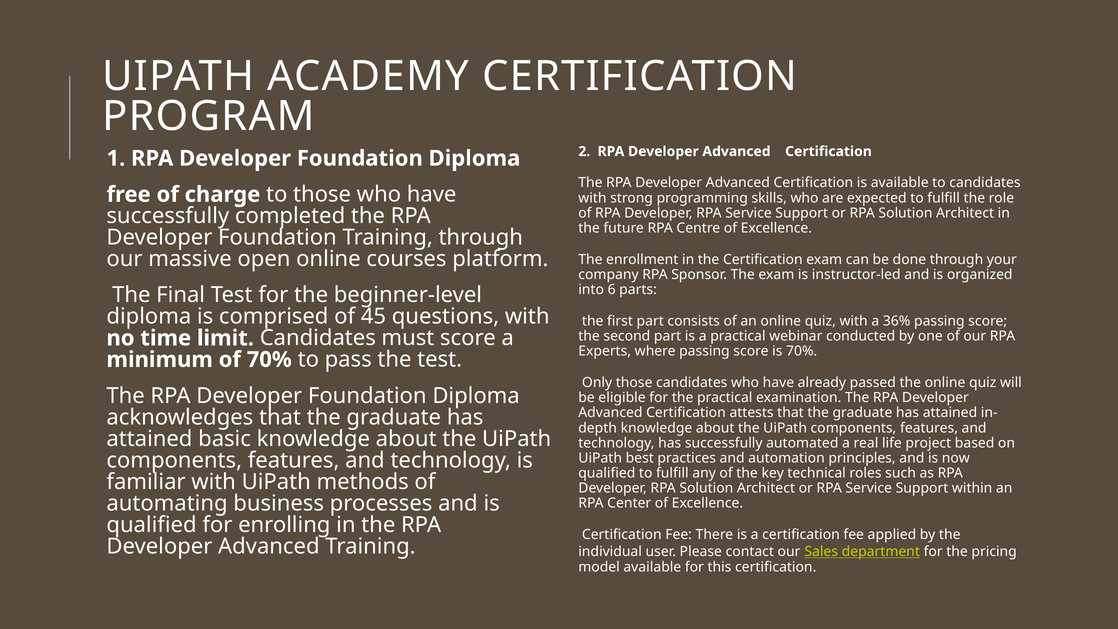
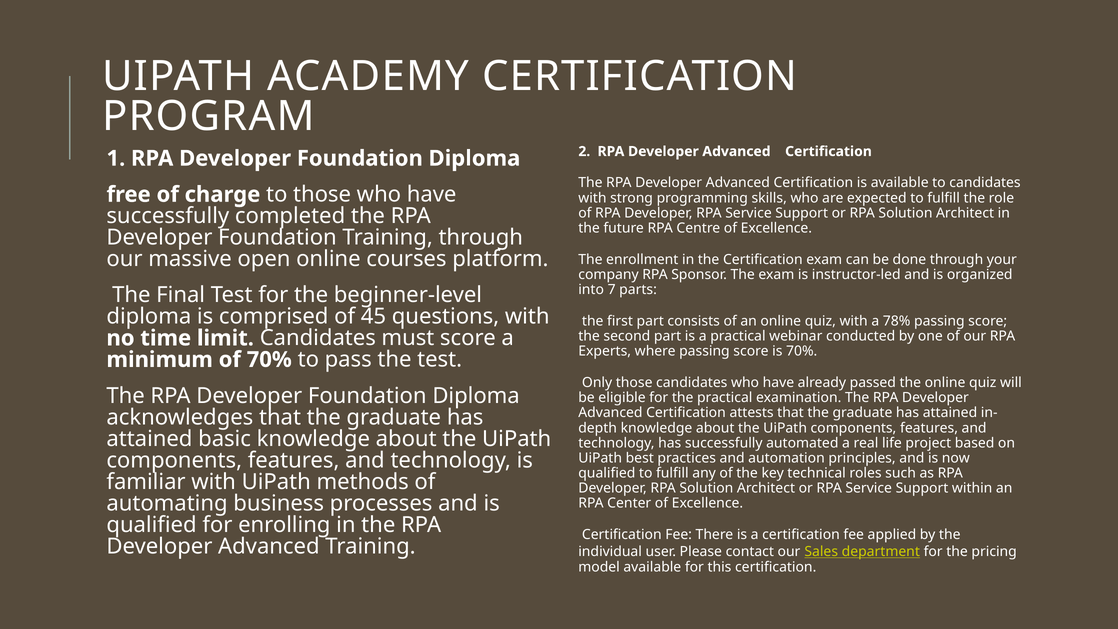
6: 6 -> 7
36%: 36% -> 78%
